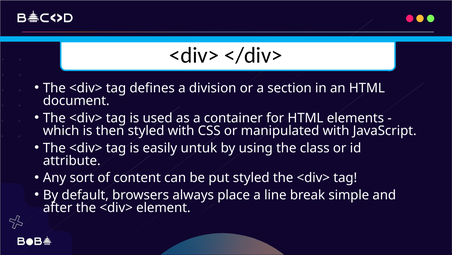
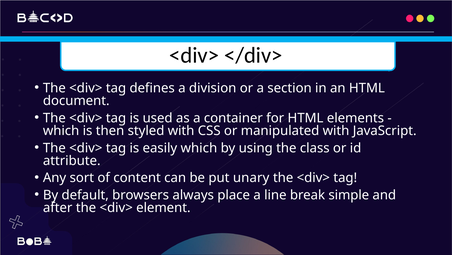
easily untuk: untuk -> which
put styled: styled -> unary
